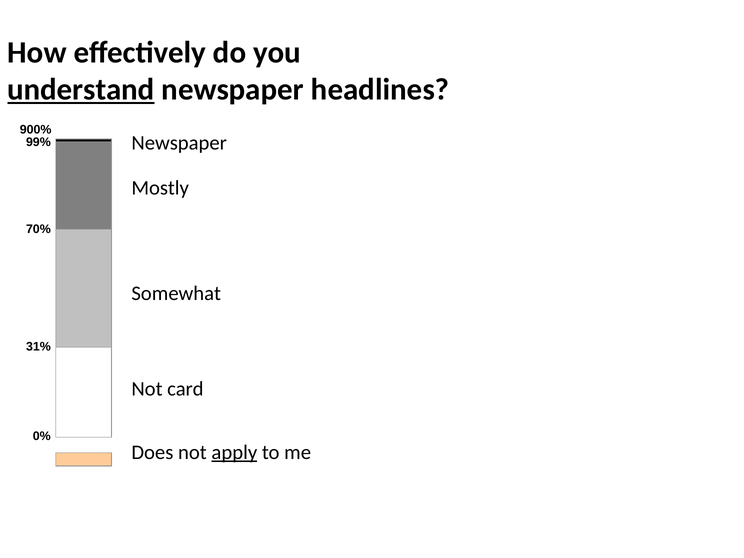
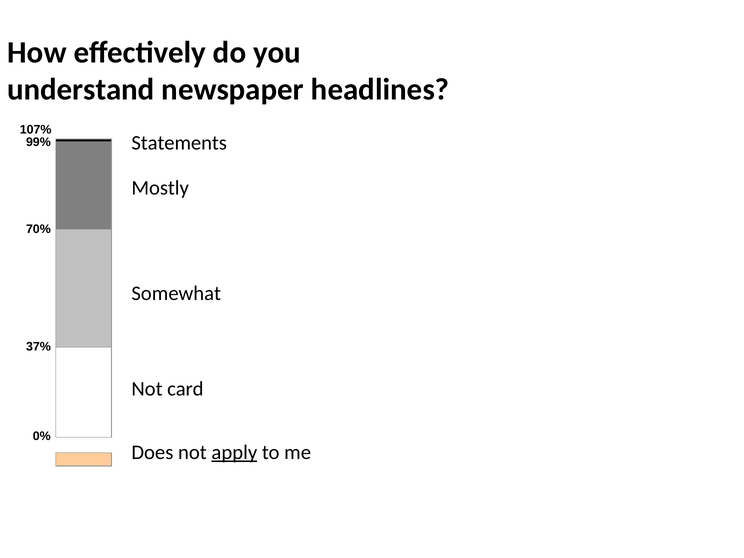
understand underline: present -> none
900%: 900% -> 107%
Newspaper at (179, 143): Newspaper -> Statements
31%: 31% -> 37%
